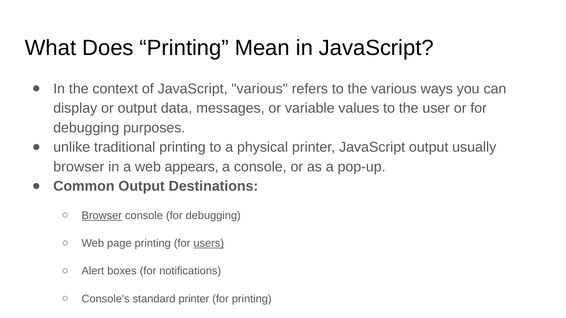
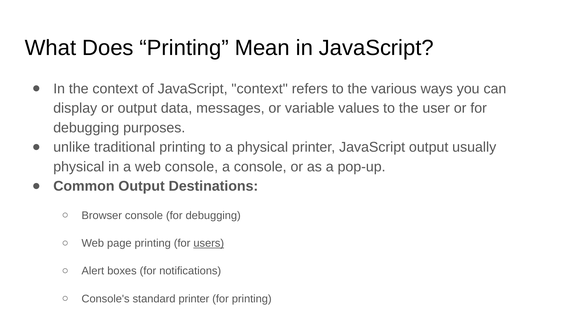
JavaScript various: various -> context
browser at (79, 167): browser -> physical
web appears: appears -> console
Browser at (102, 216) underline: present -> none
